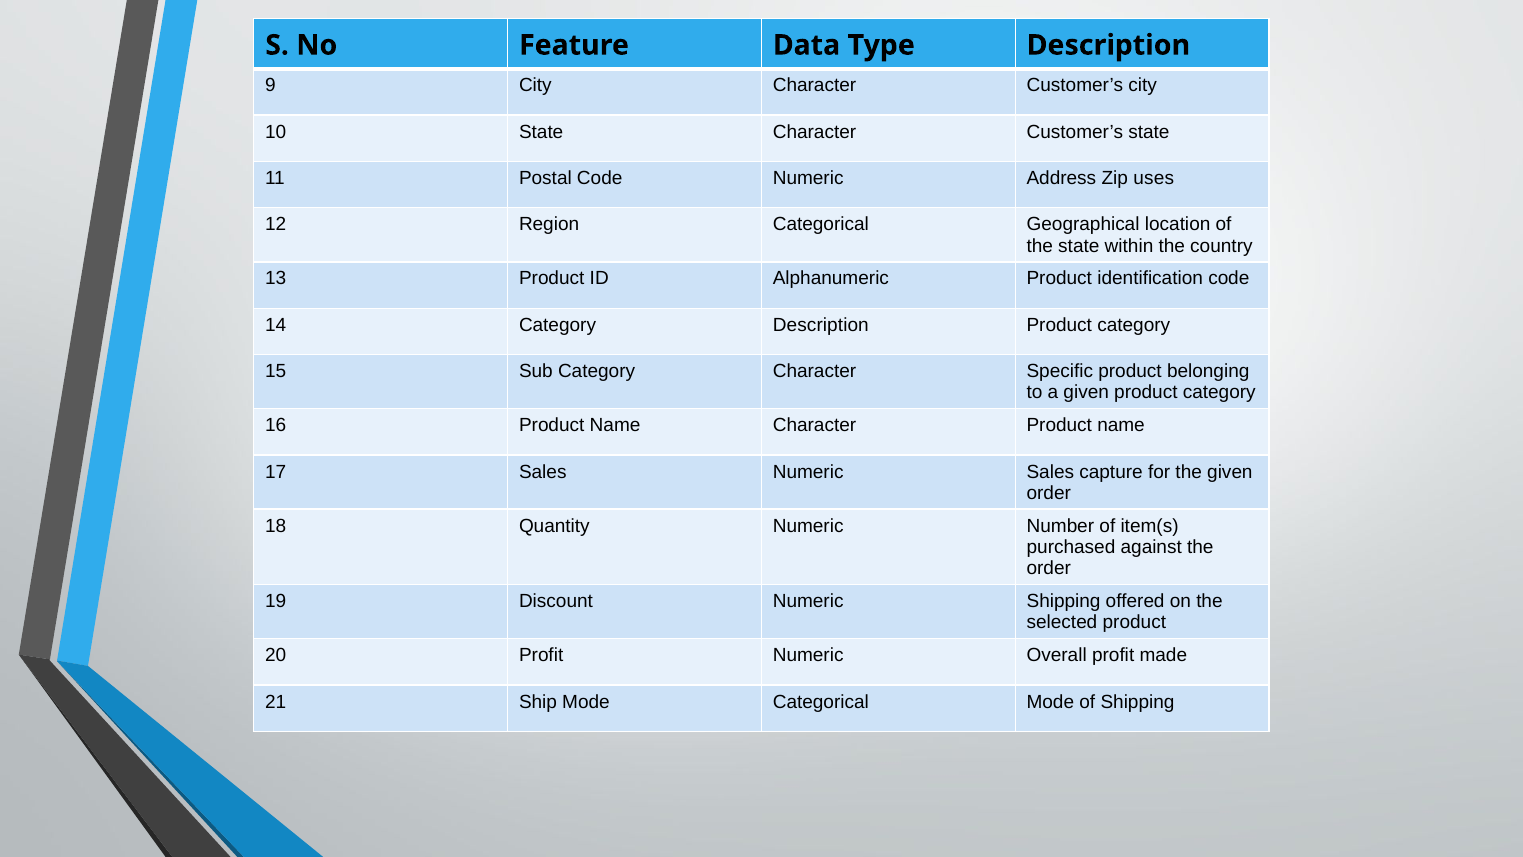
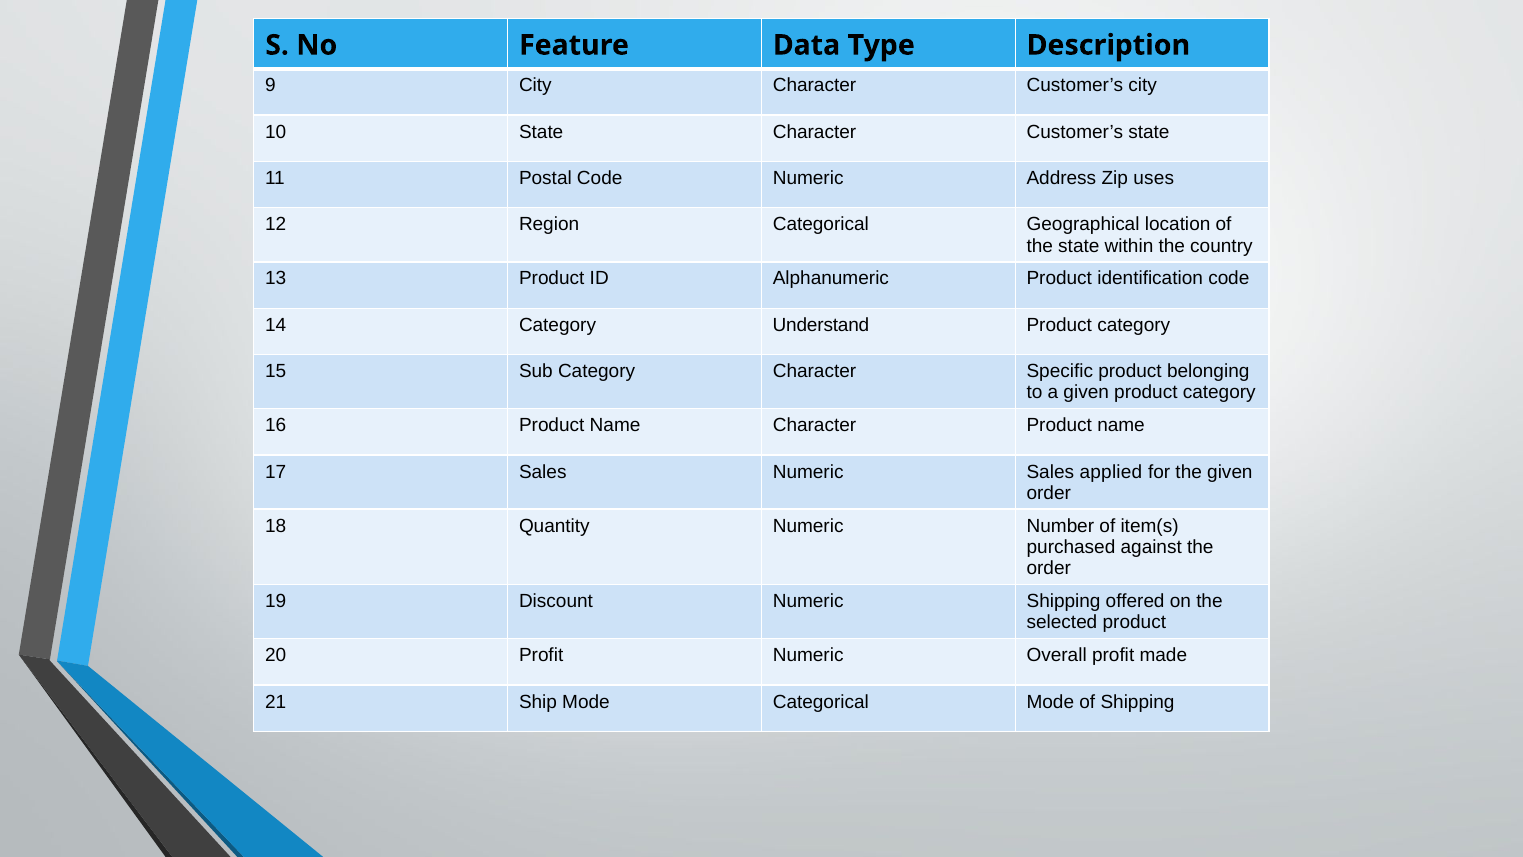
Category Description: Description -> Understand
capture: capture -> applied
